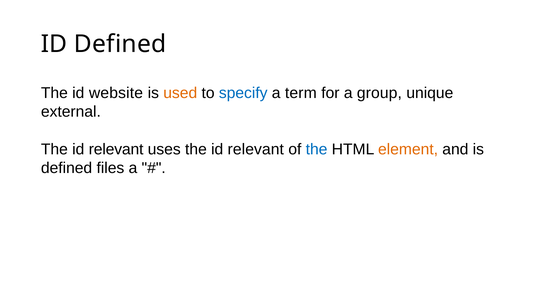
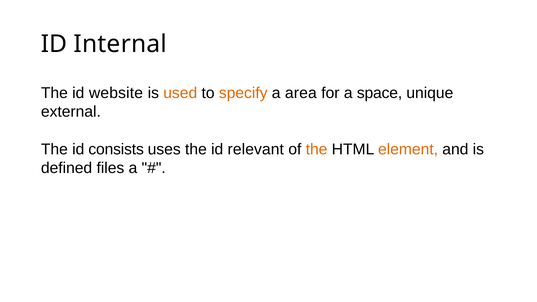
ID Defined: Defined -> Internal
specify colour: blue -> orange
term: term -> area
group: group -> space
relevant at (116, 149): relevant -> consists
the at (317, 149) colour: blue -> orange
